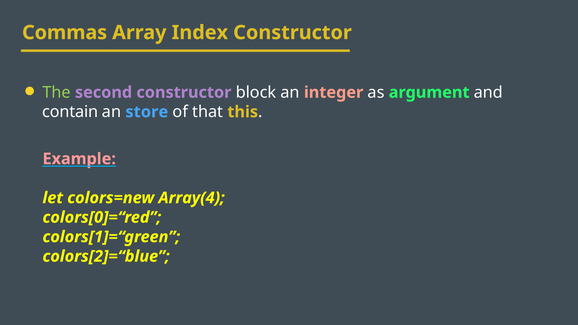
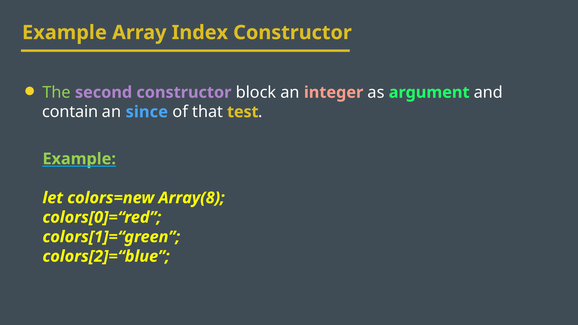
Commas at (65, 33): Commas -> Example
store: store -> since
this: this -> test
Example at (79, 159) colour: pink -> light green
Array(4: Array(4 -> Array(8
